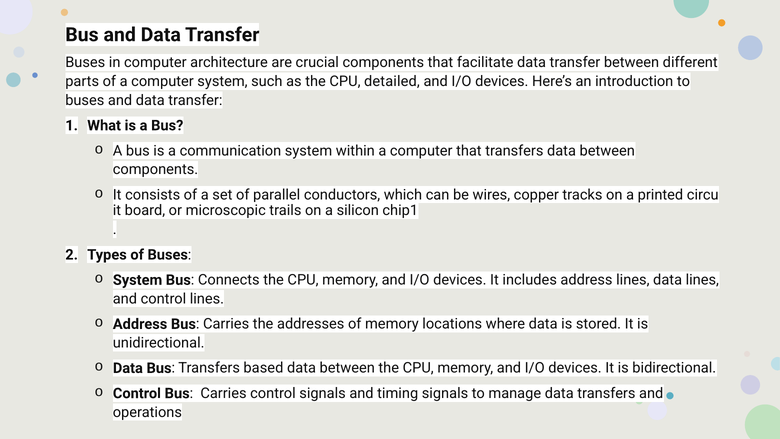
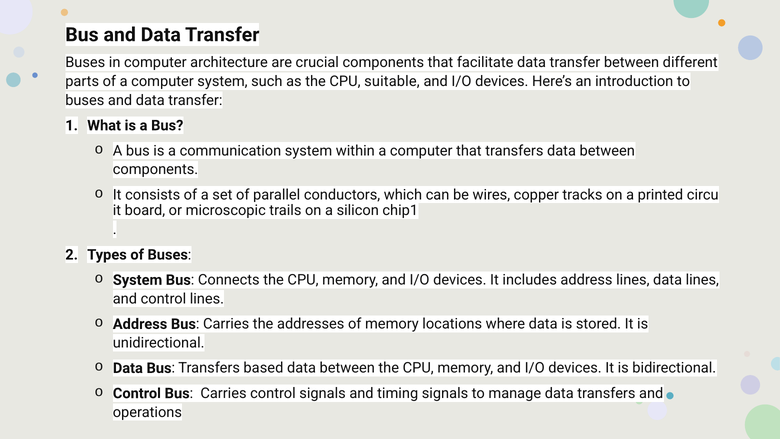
detailed: detailed -> suitable
